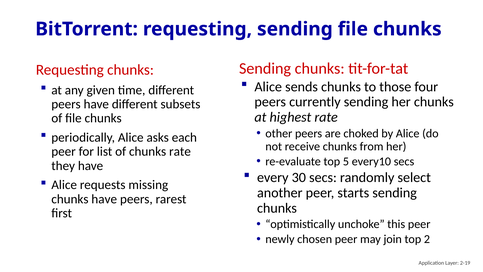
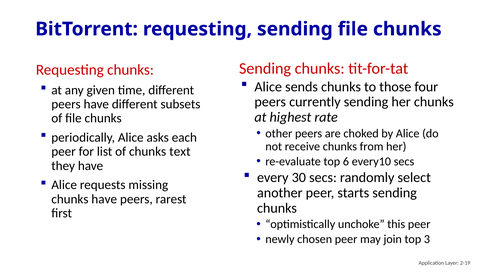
chunks rate: rate -> text
5: 5 -> 6
2: 2 -> 3
